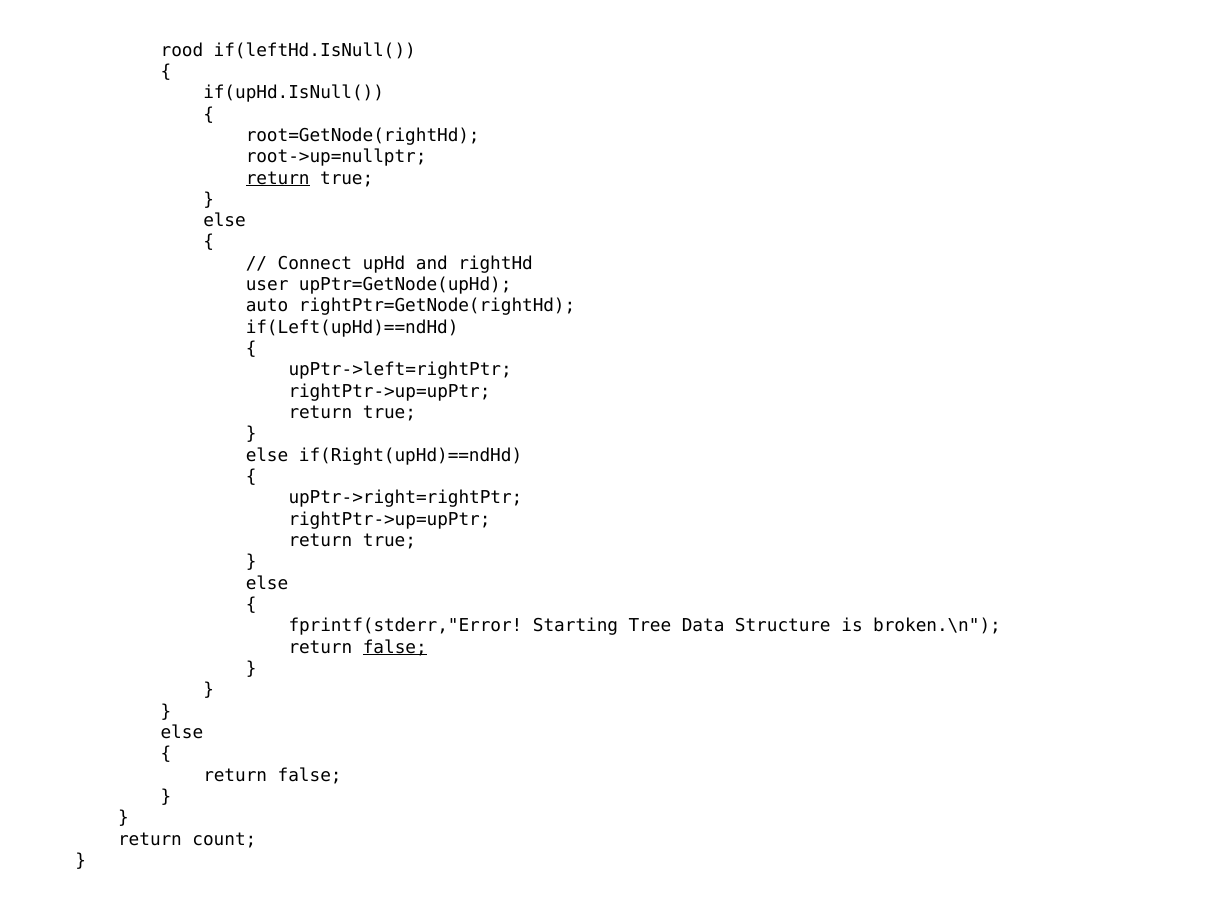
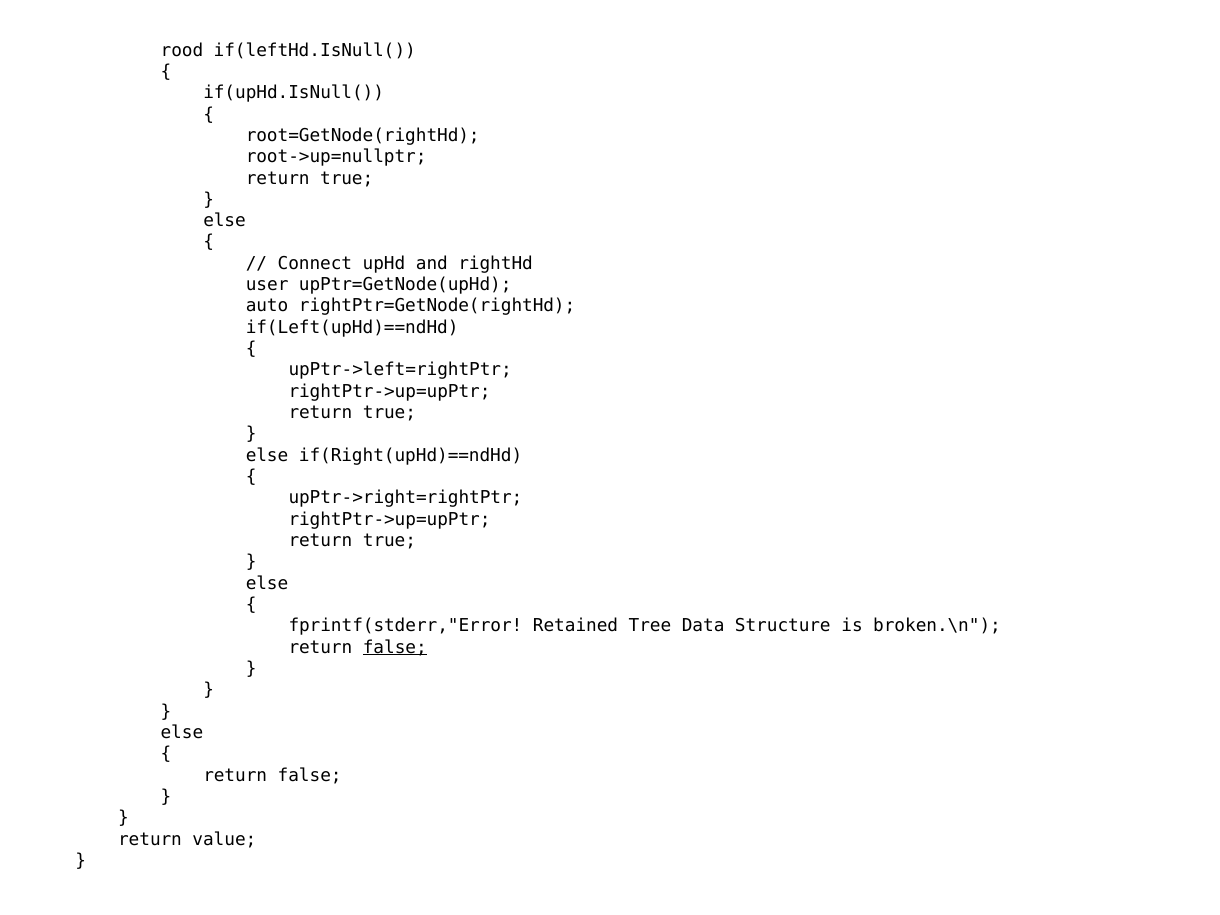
return at (278, 178) underline: present -> none
Starting: Starting -> Retained
count: count -> value
